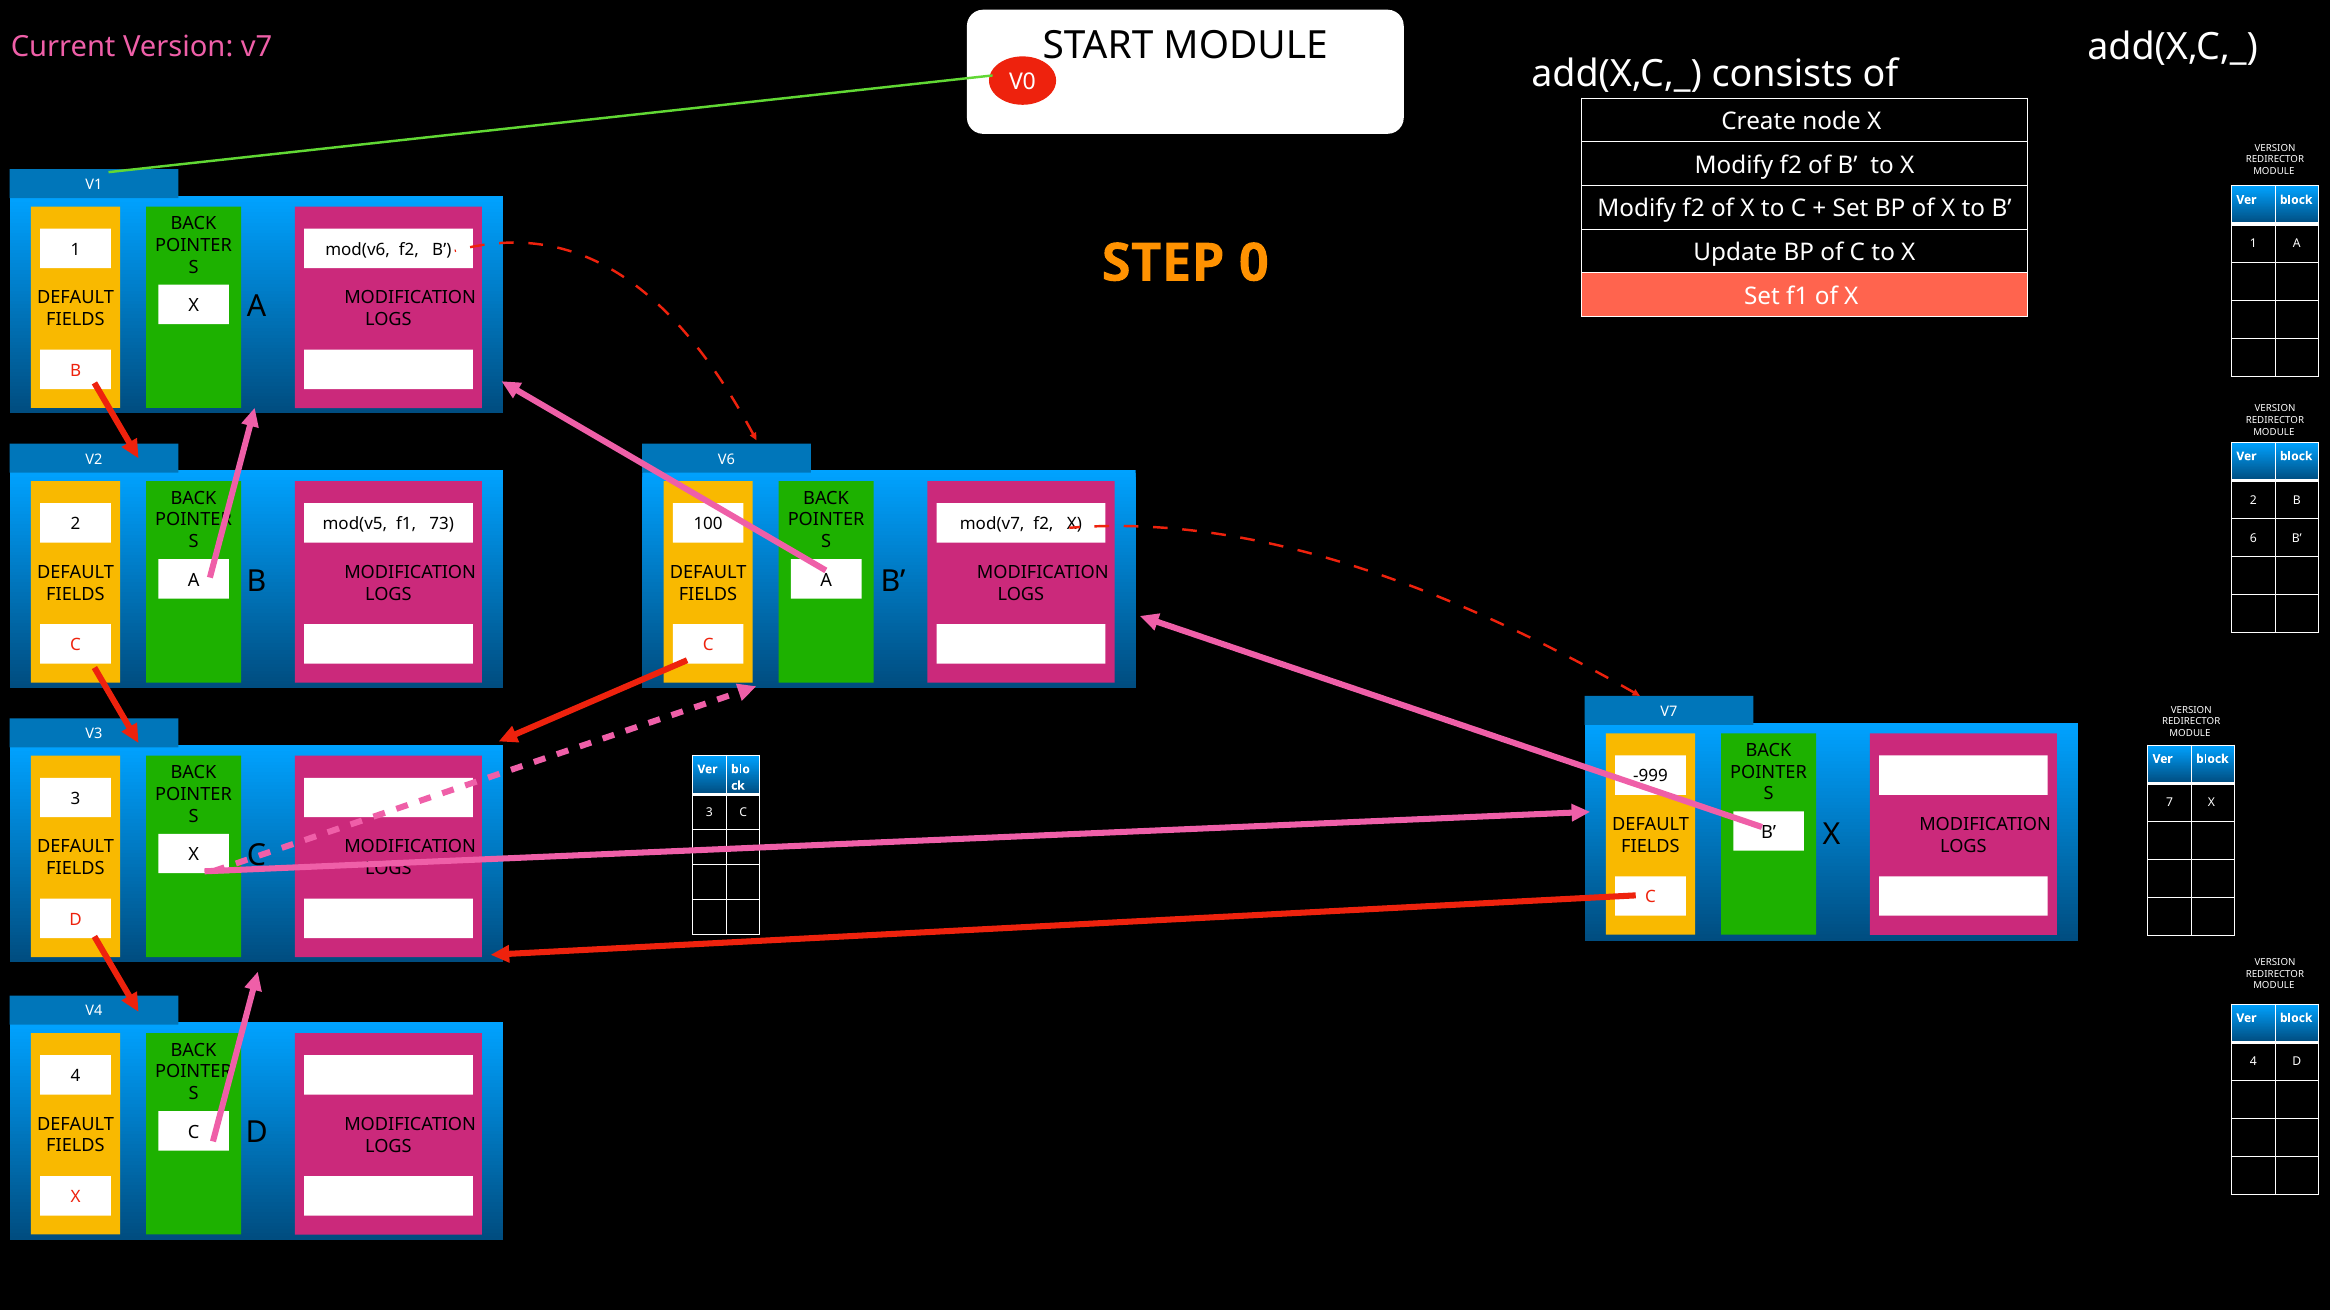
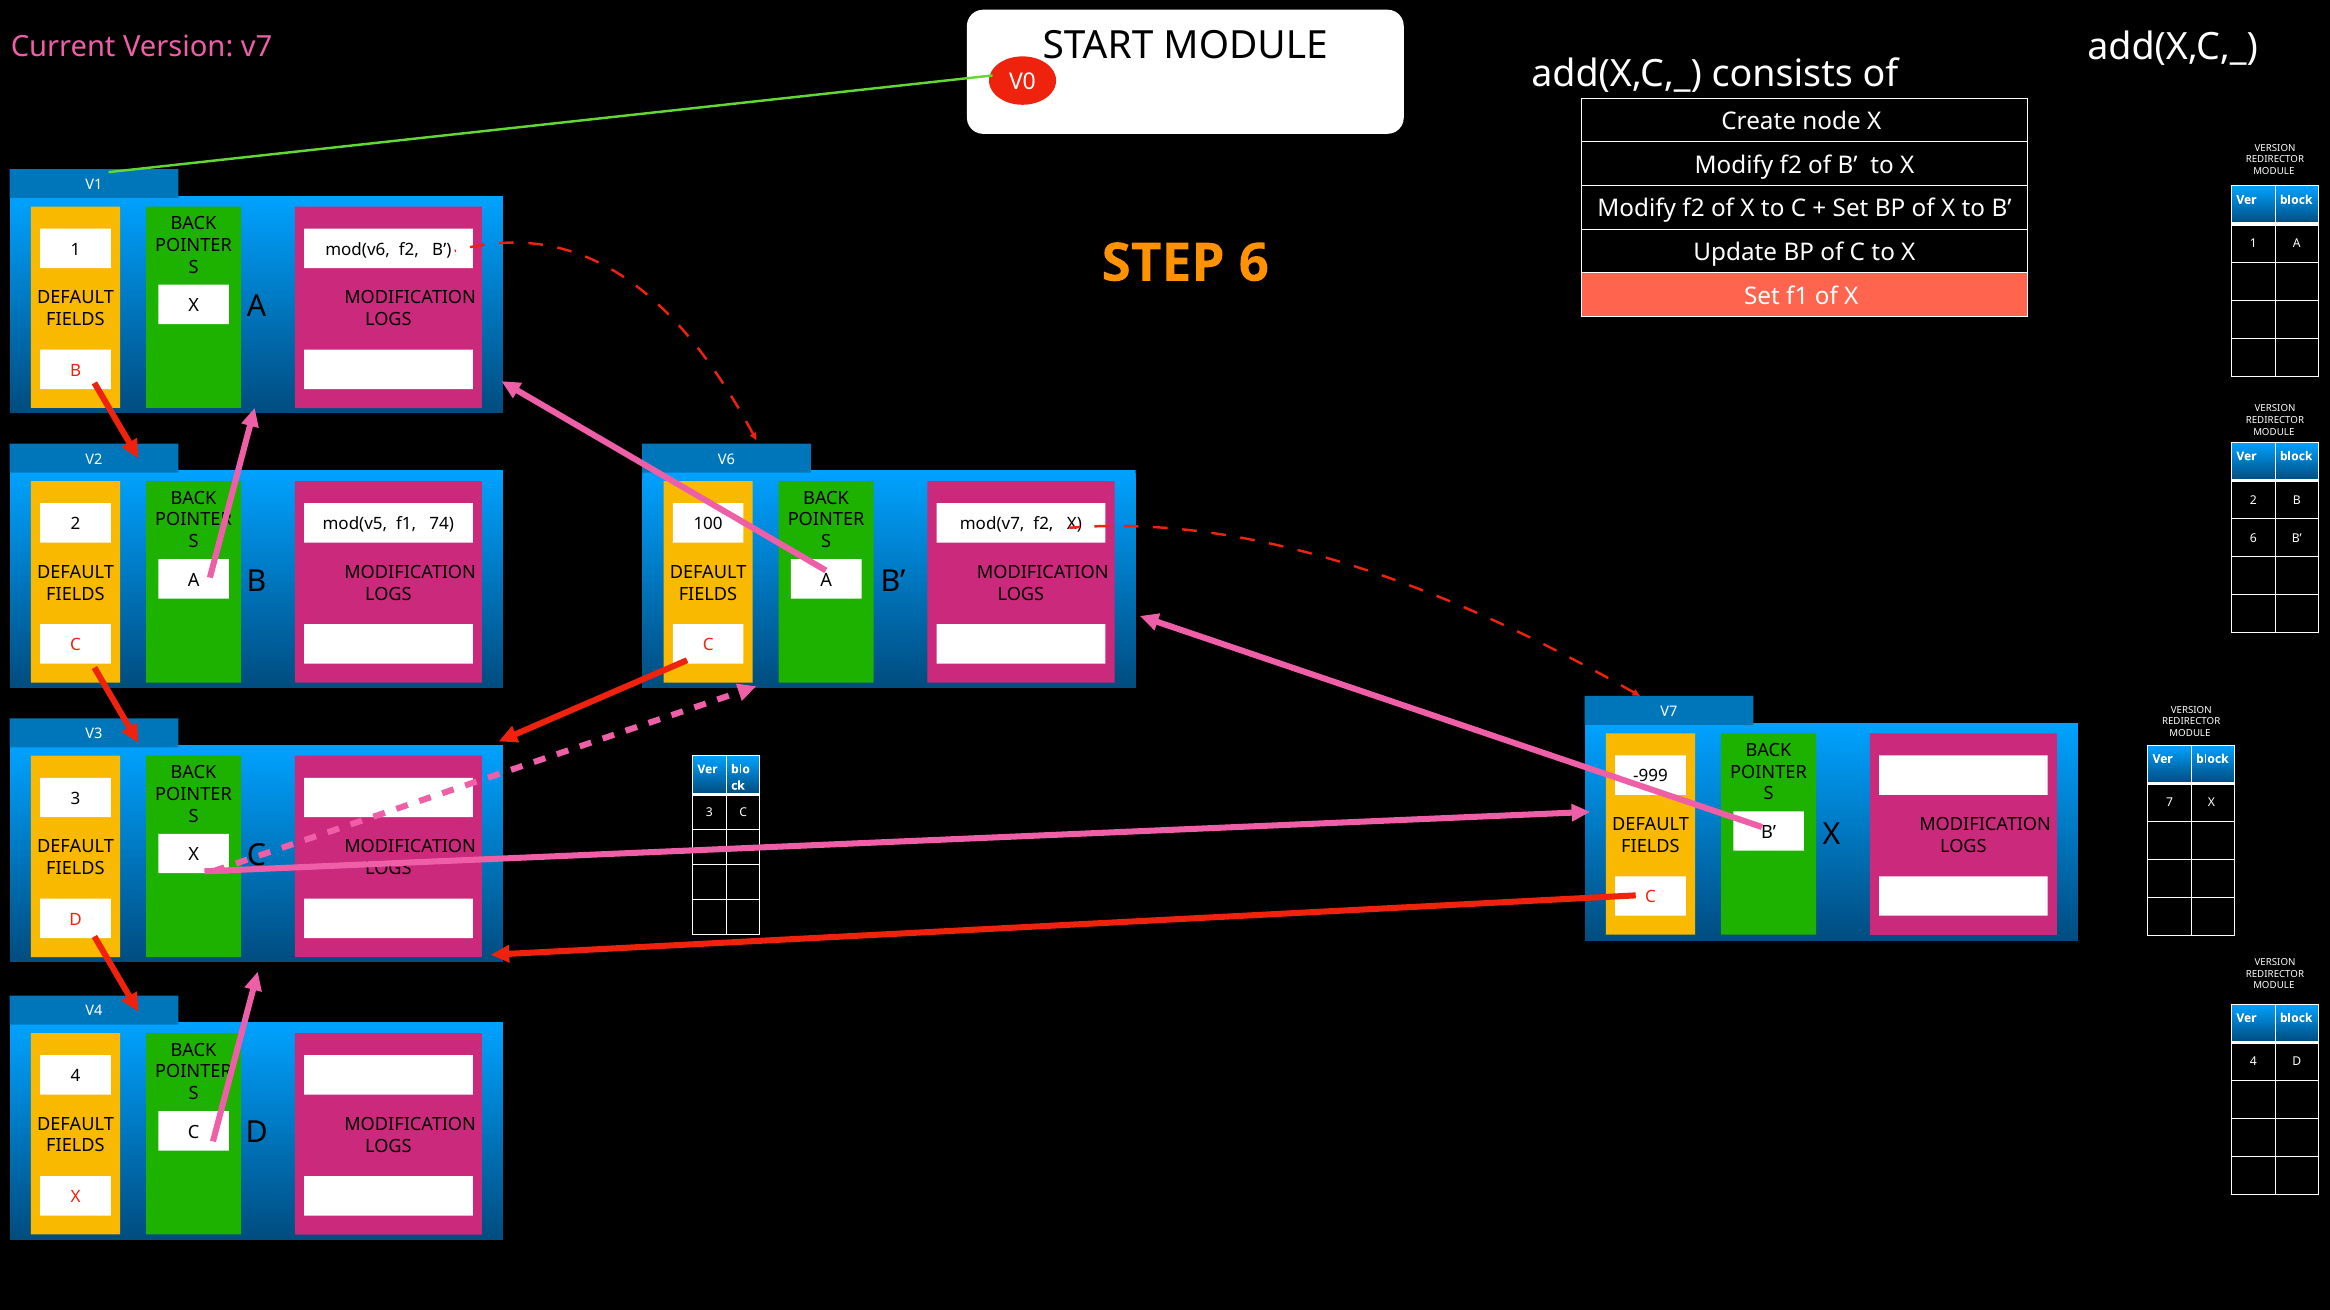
STEP 0: 0 -> 6
73: 73 -> 74
